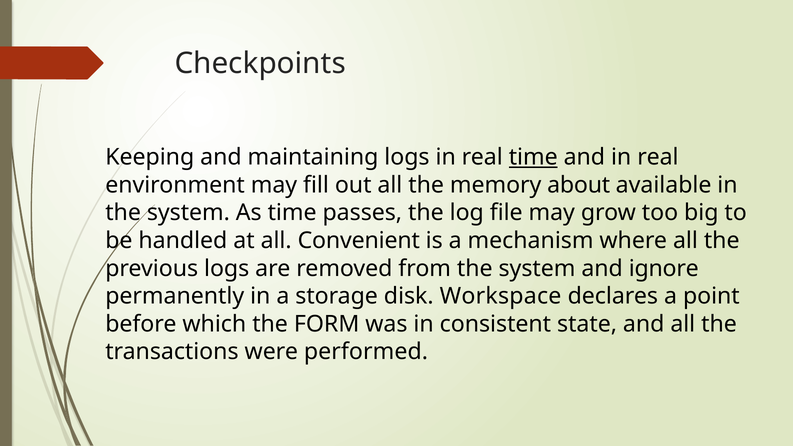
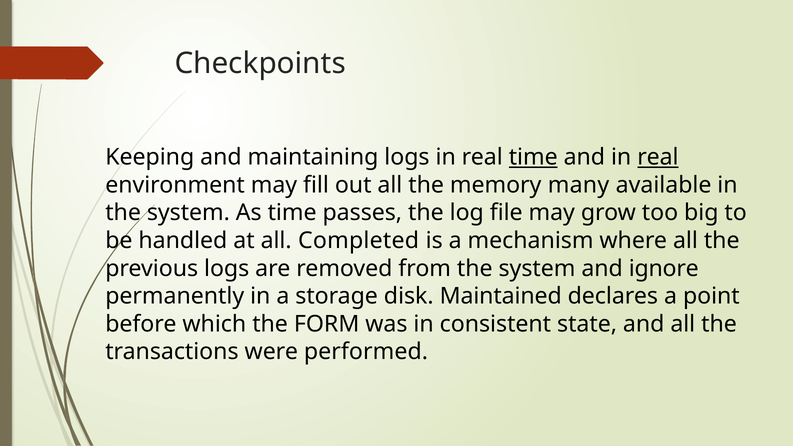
real at (658, 157) underline: none -> present
about: about -> many
Convenient: Convenient -> Completed
Workspace: Workspace -> Maintained
